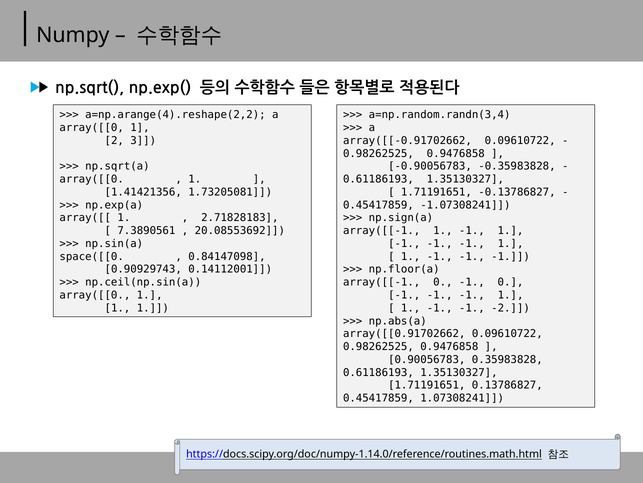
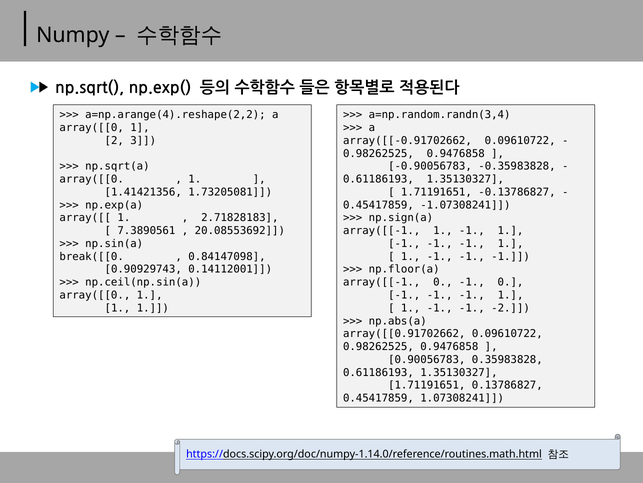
space([[0: space([[0 -> break([[0
